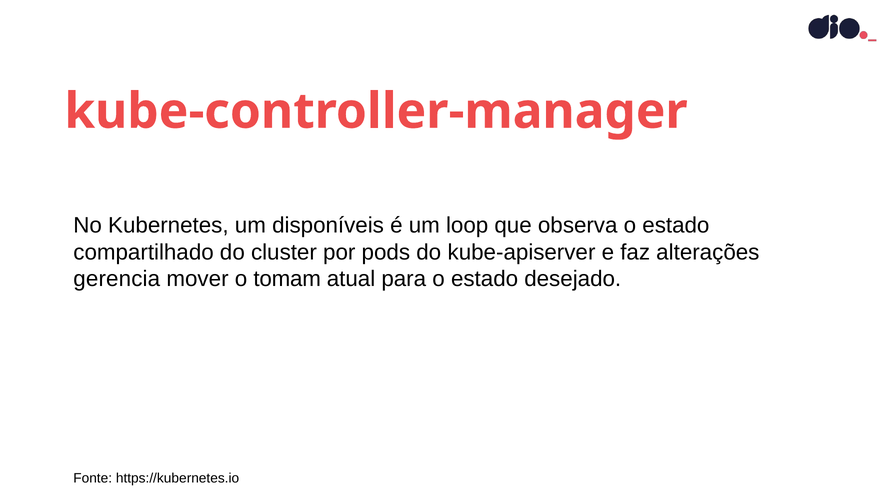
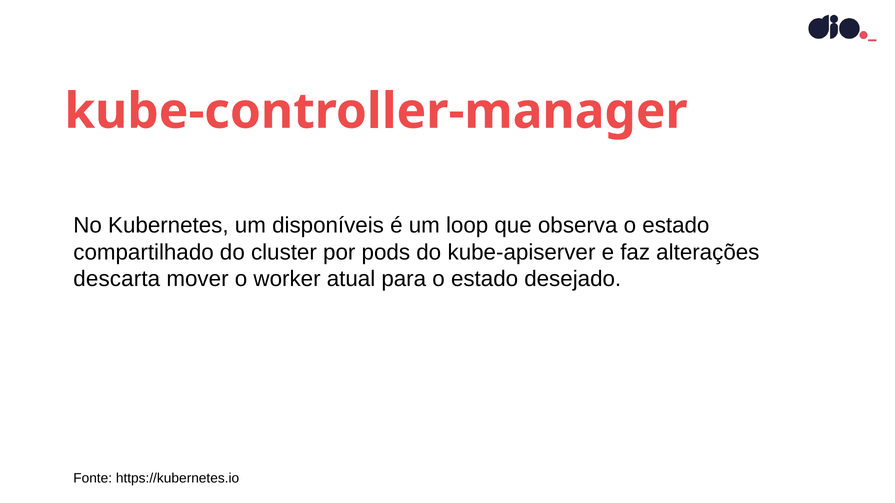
gerencia: gerencia -> descarta
tomam: tomam -> worker
